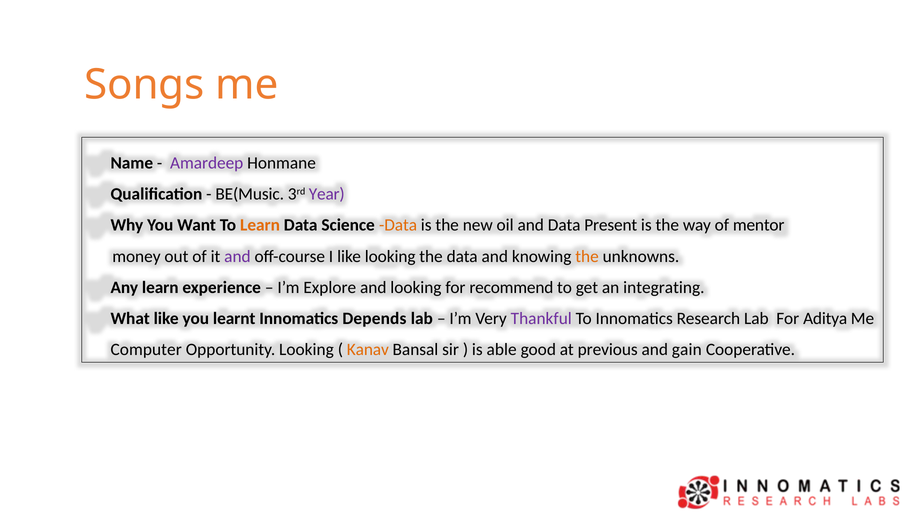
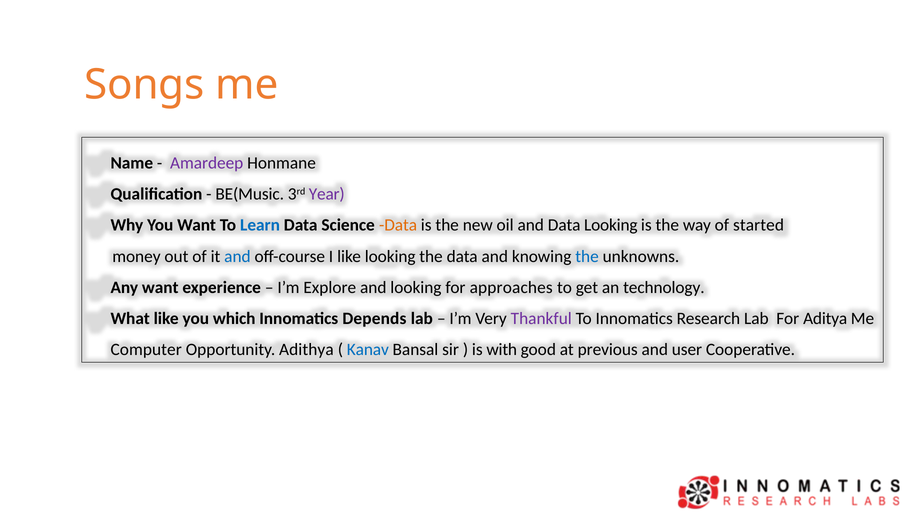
Learn at (260, 225) colour: orange -> blue
Data Present: Present -> Looking
mentor: mentor -> started
and at (237, 256) colour: purple -> blue
the at (587, 256) colour: orange -> blue
learn at (160, 287): learn -> want
recommend: recommend -> approaches
integrating: integrating -> technology
learnt: learnt -> which
Opportunity Looking: Looking -> Adithya
Kanav colour: orange -> blue
able: able -> with
gain: gain -> user
